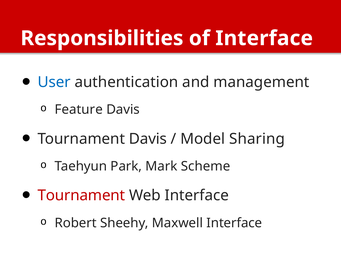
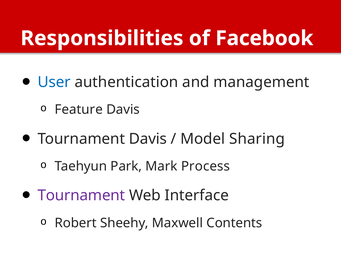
of Interface: Interface -> Facebook
Scheme: Scheme -> Process
Tournament at (81, 196) colour: red -> purple
Maxwell Interface: Interface -> Contents
